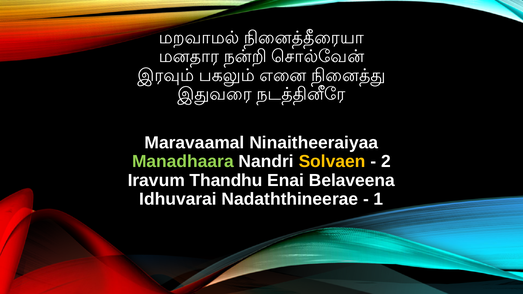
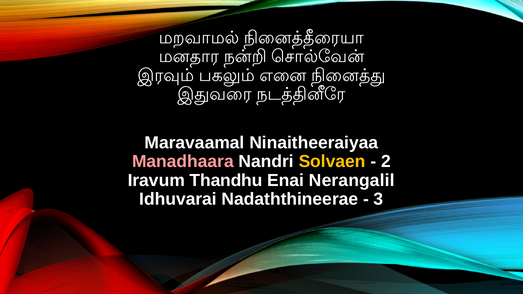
Manadhaara colour: light green -> pink
Belaveena: Belaveena -> Nerangalil
1: 1 -> 3
